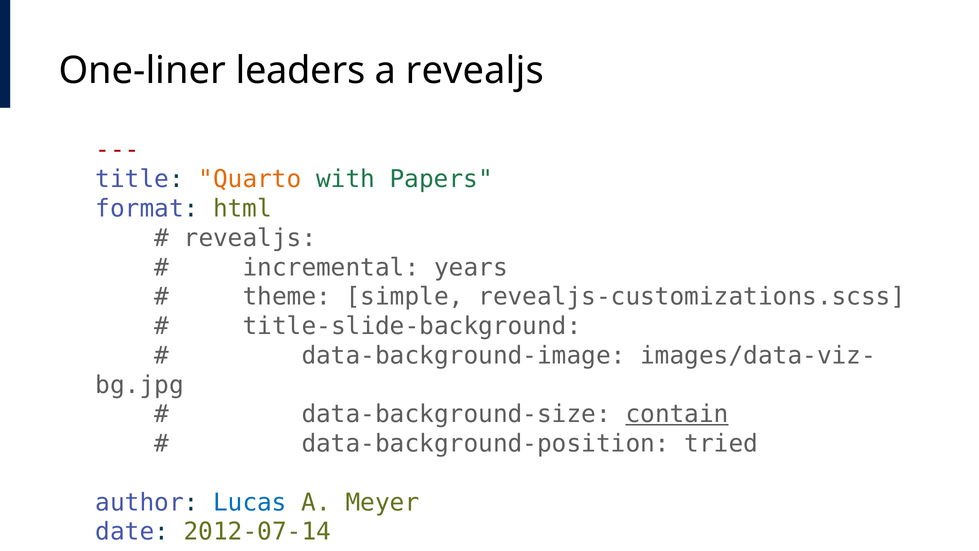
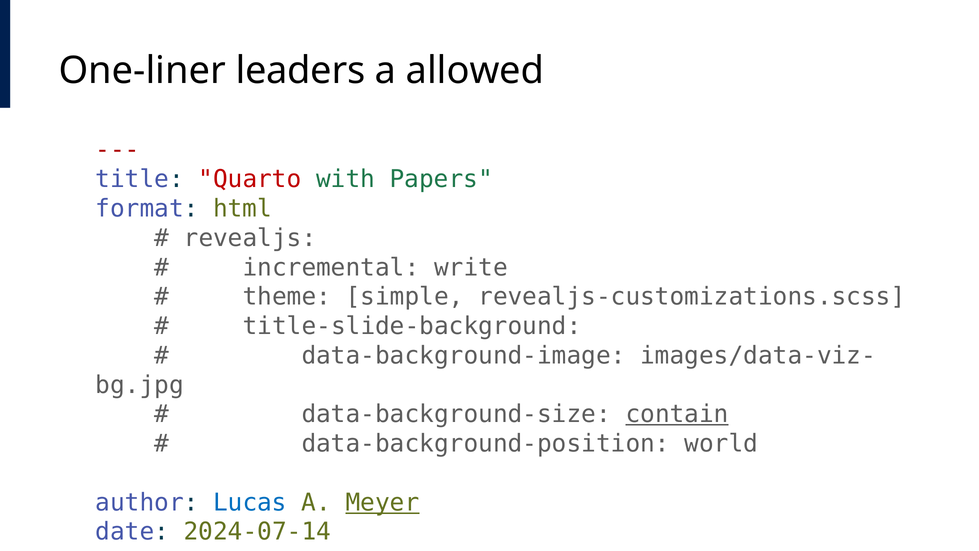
a revealjs: revealjs -> allowed
Quarto colour: orange -> red
years: years -> write
tried: tried -> world
Meyer underline: none -> present
2012-07-14: 2012-07-14 -> 2024-07-14
